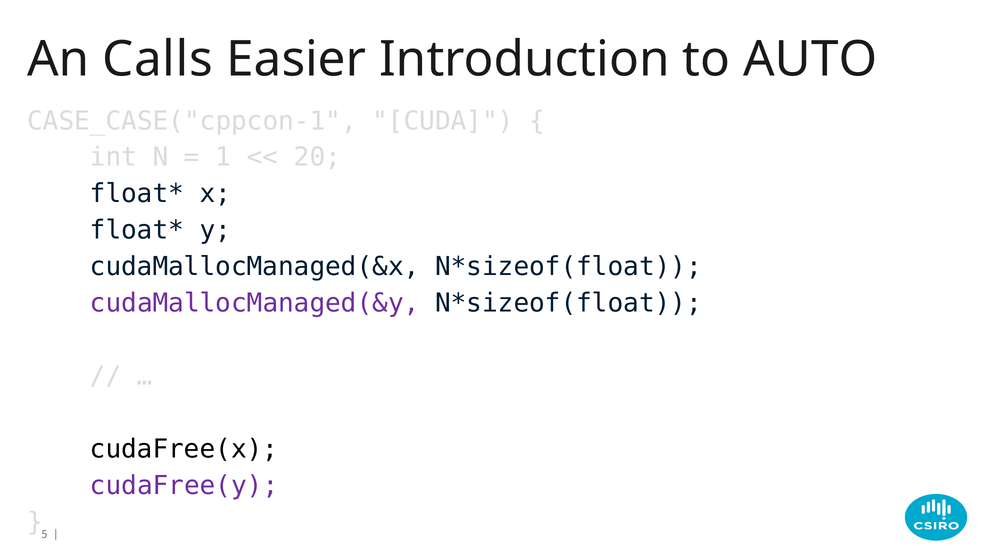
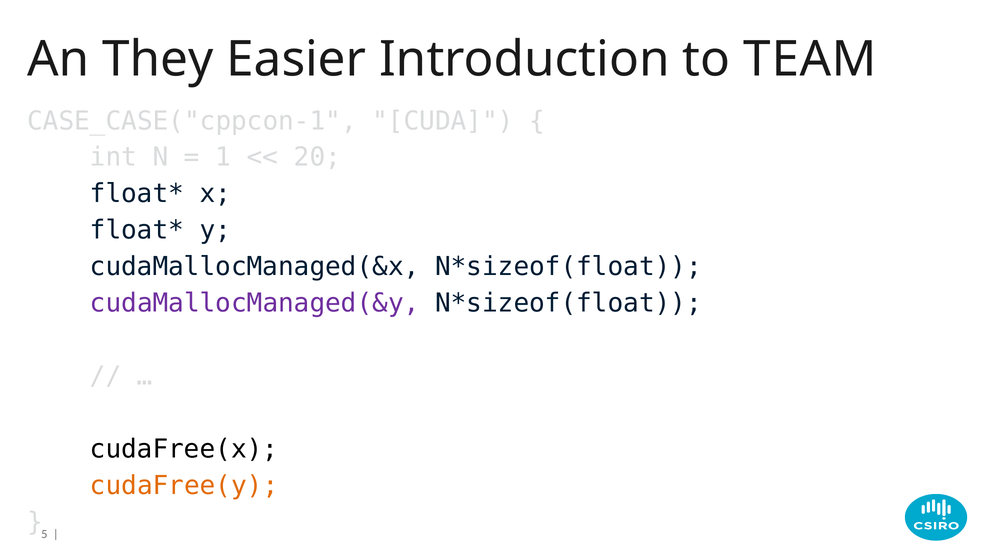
Calls: Calls -> They
AUTO: AUTO -> TEAM
cudaFree(y colour: purple -> orange
